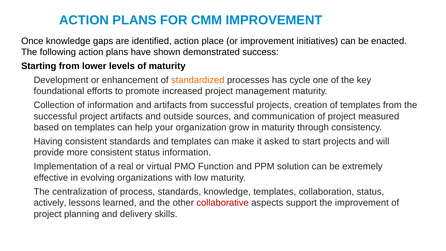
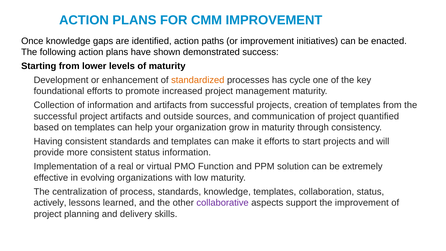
place: place -> paths
measured: measured -> quantified
it asked: asked -> efforts
collaborative colour: red -> purple
